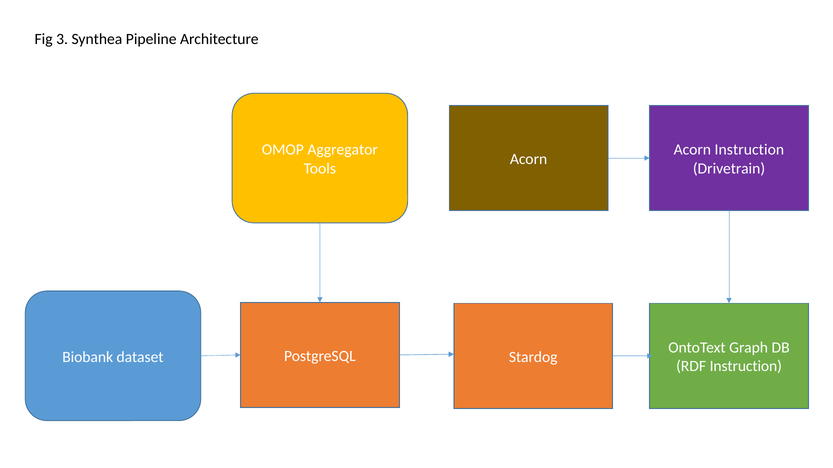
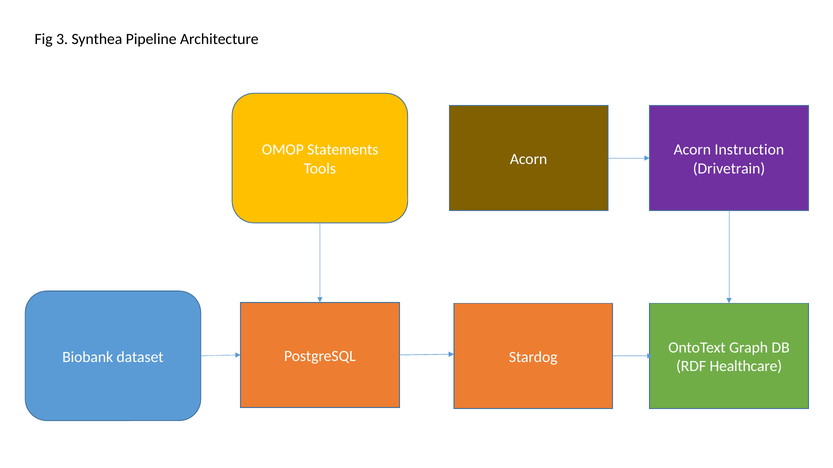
Aggregator: Aggregator -> Statements
RDF Instruction: Instruction -> Healthcare
